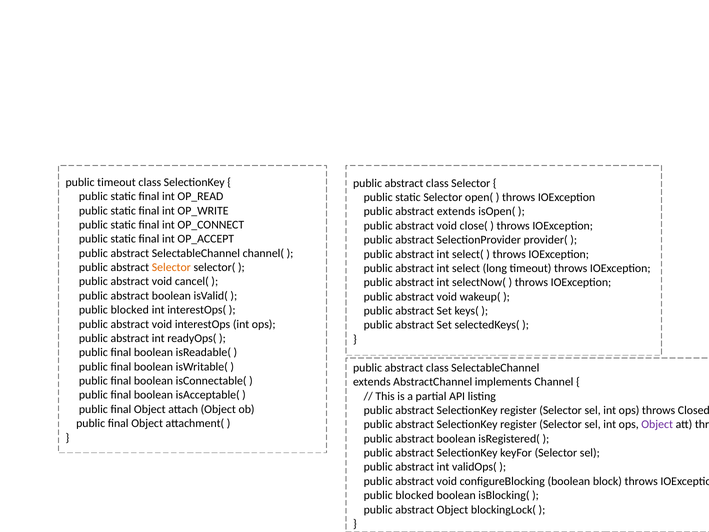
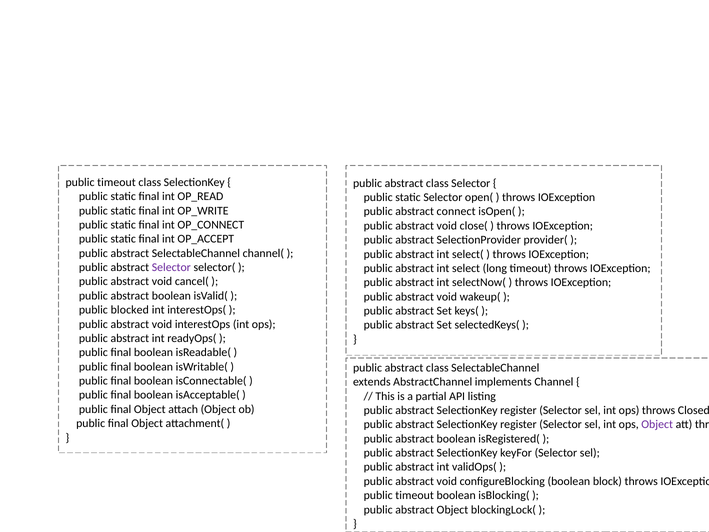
abstract extends: extends -> connect
Selector at (171, 267) colour: orange -> purple
blocked at (415, 495): blocked -> timeout
